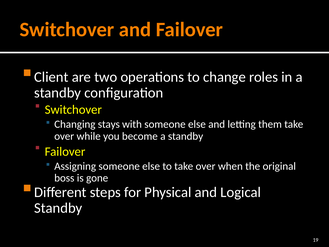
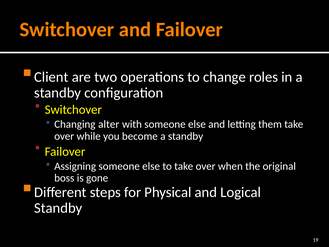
stays: stays -> alter
